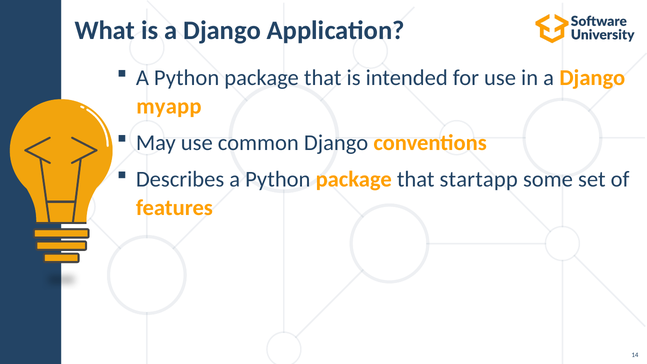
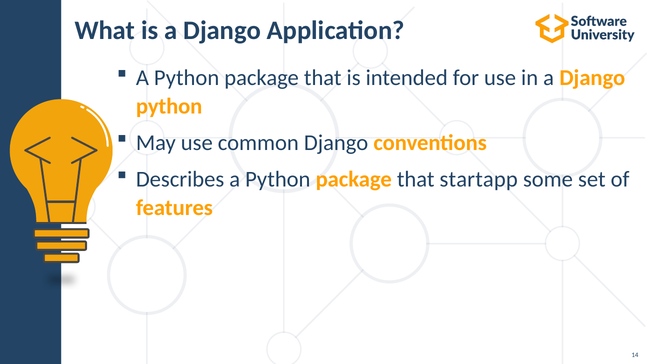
myapp at (169, 106): myapp -> python
